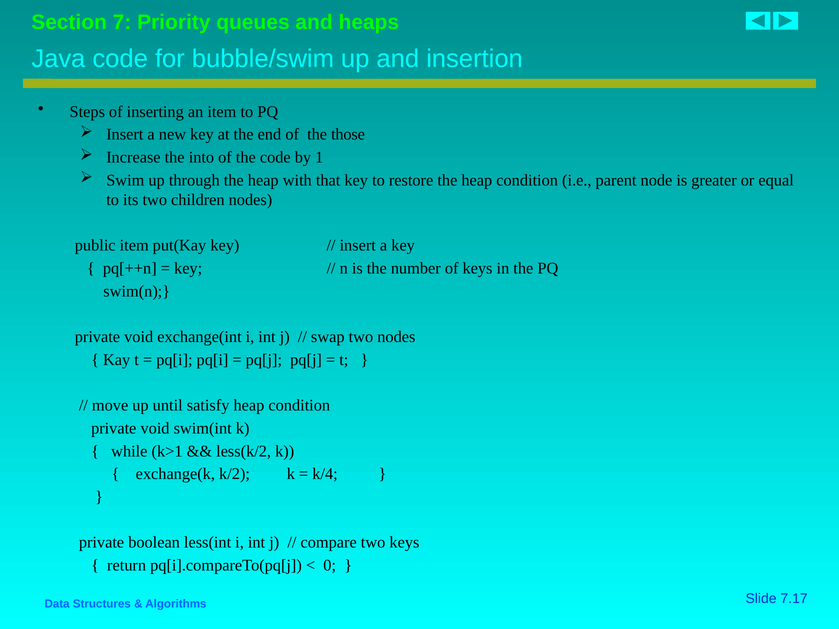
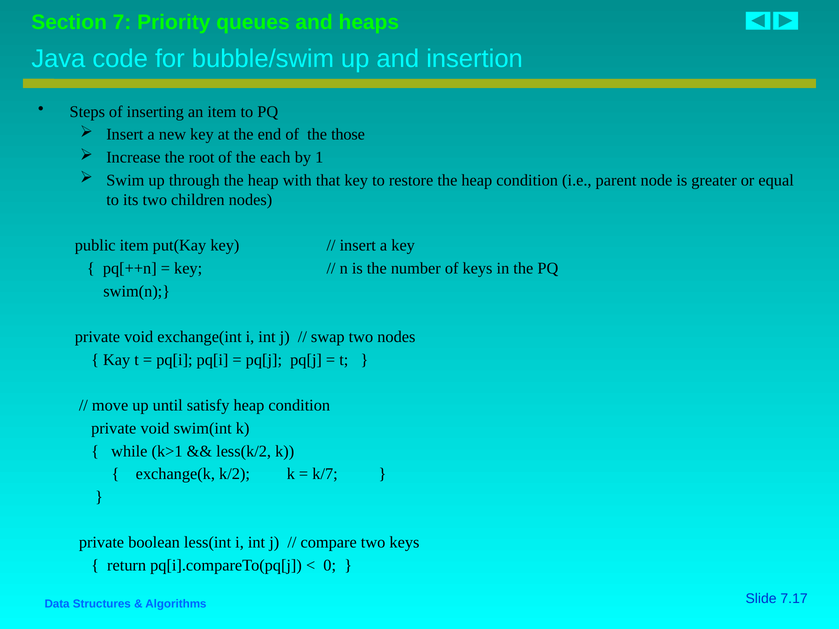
into: into -> root
the code: code -> each
k/4: k/4 -> k/7
